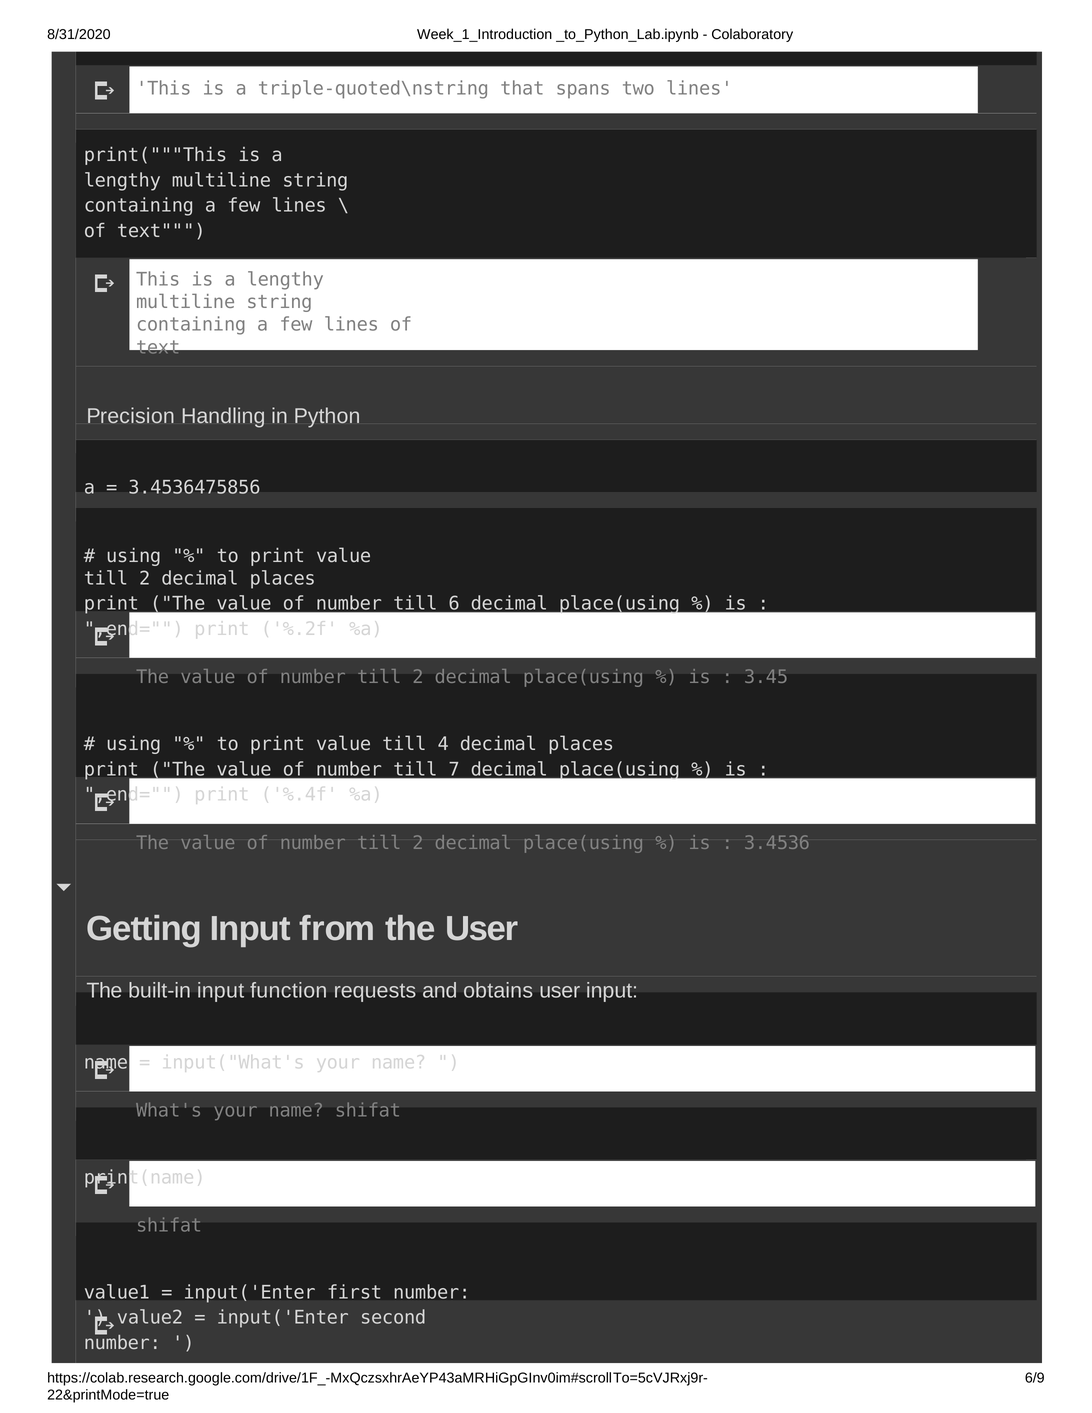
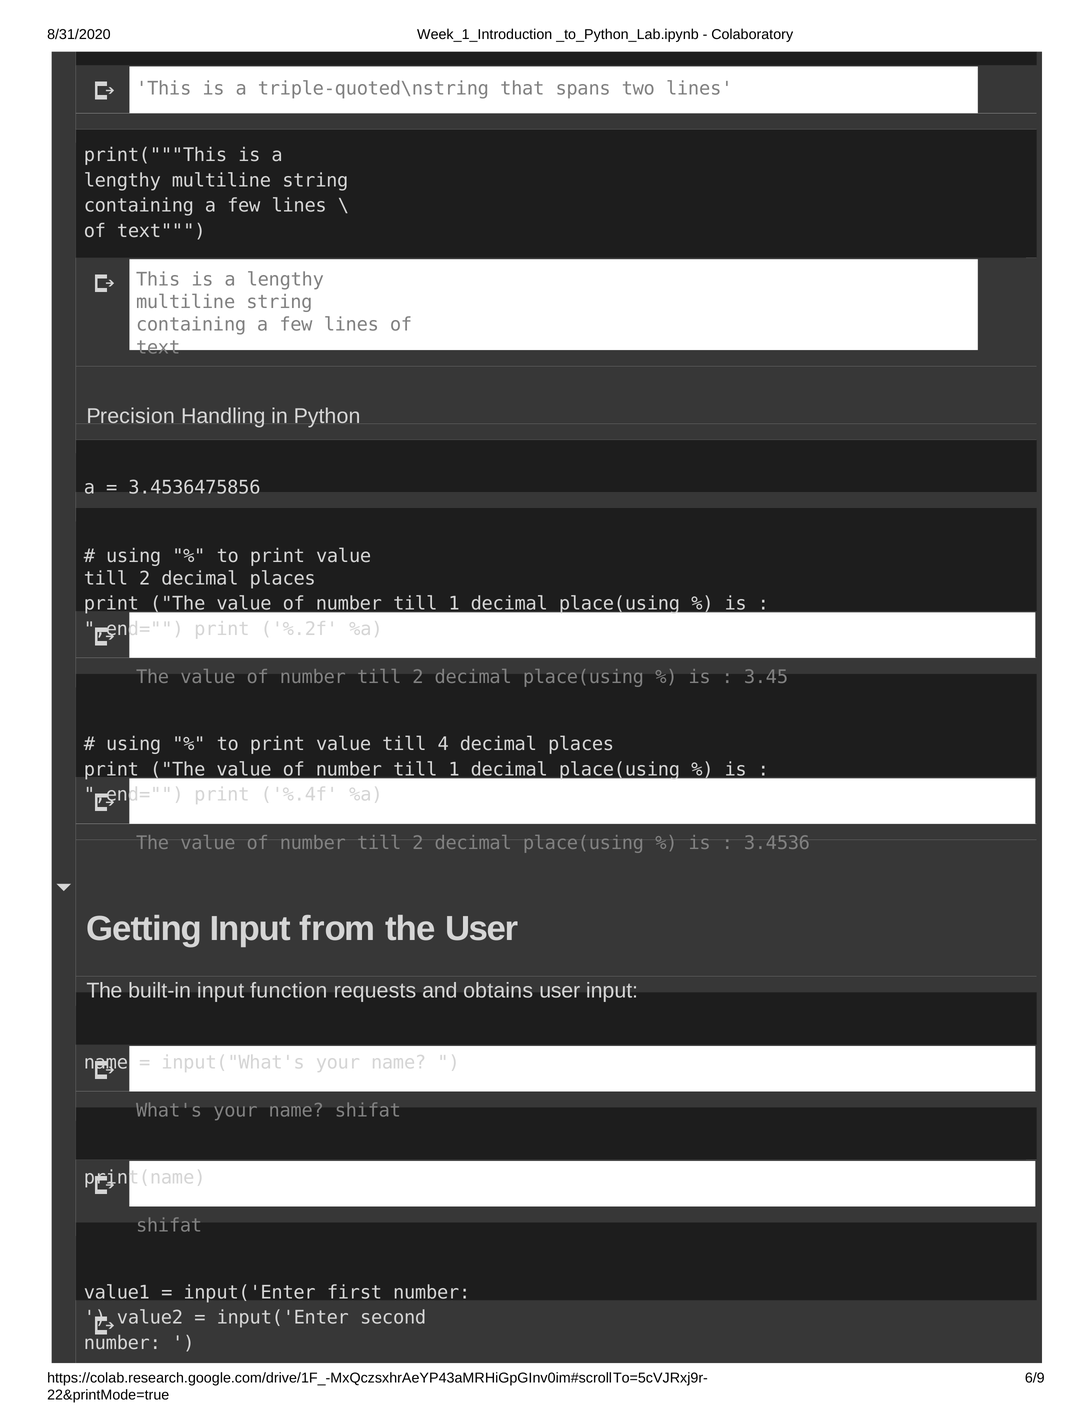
6 at (454, 604): 6 -> 1
7 at (454, 770): 7 -> 1
